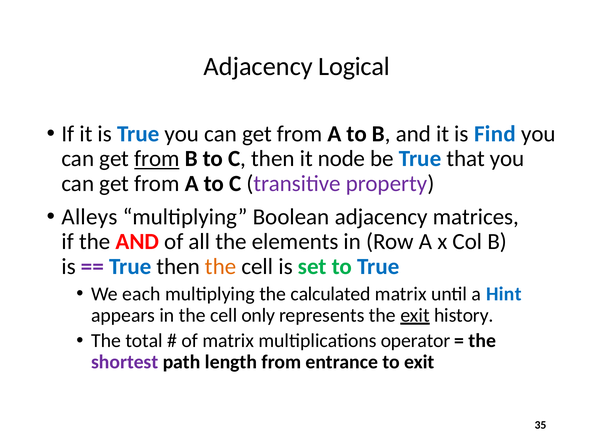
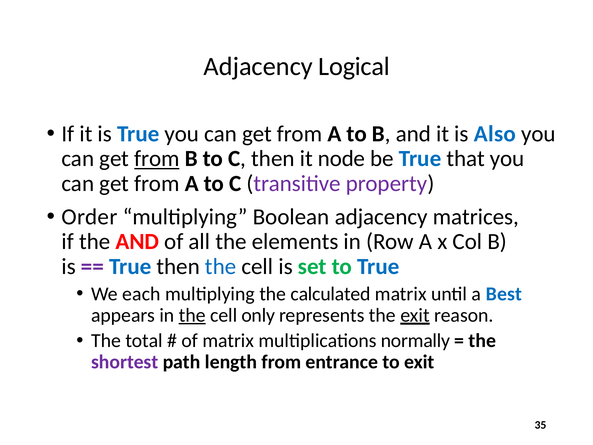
Find: Find -> Also
Alleys: Alleys -> Order
the at (221, 266) colour: orange -> blue
Hint: Hint -> Best
the at (192, 315) underline: none -> present
history: history -> reason
operator: operator -> normally
